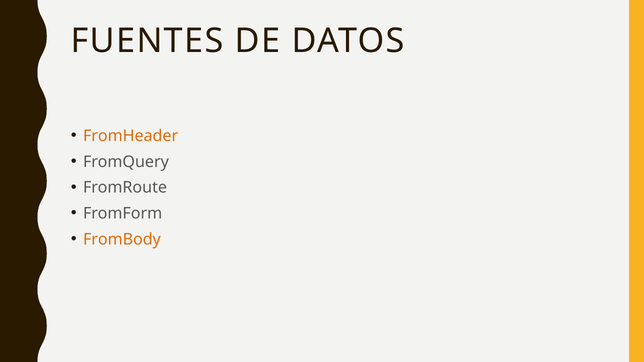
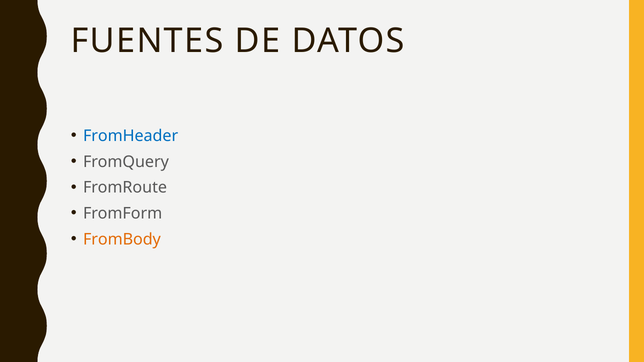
FromHeader colour: orange -> blue
